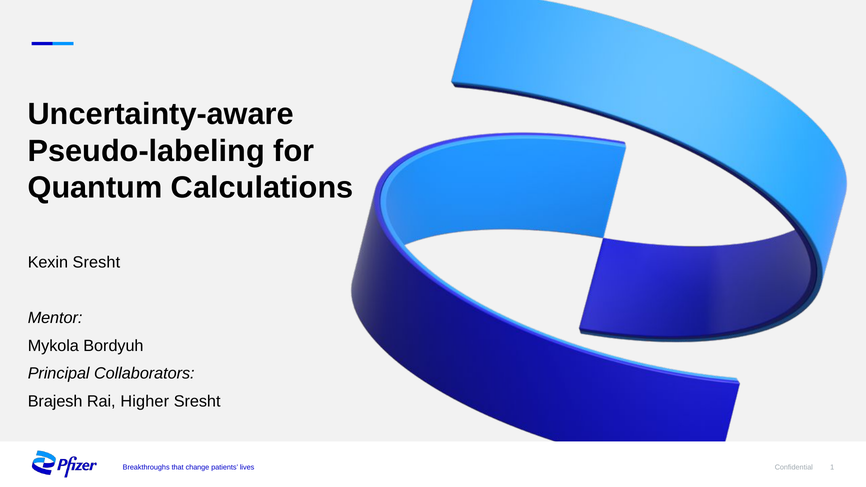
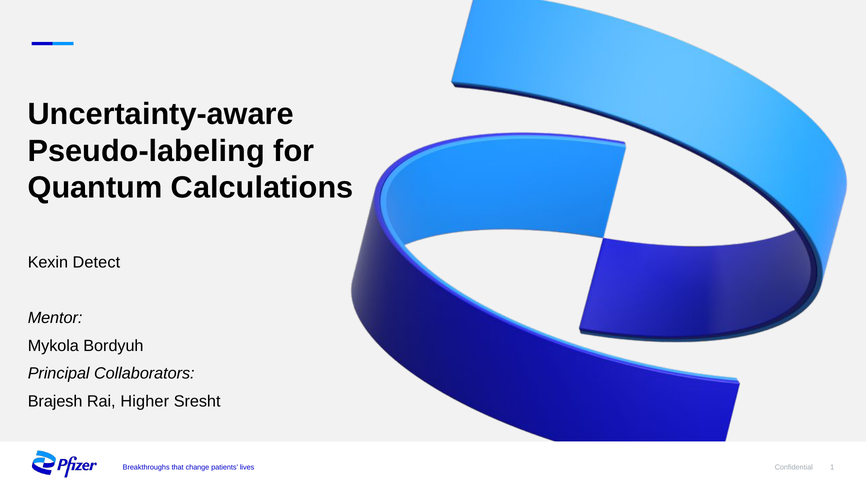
Kexin Sresht: Sresht -> Detect
